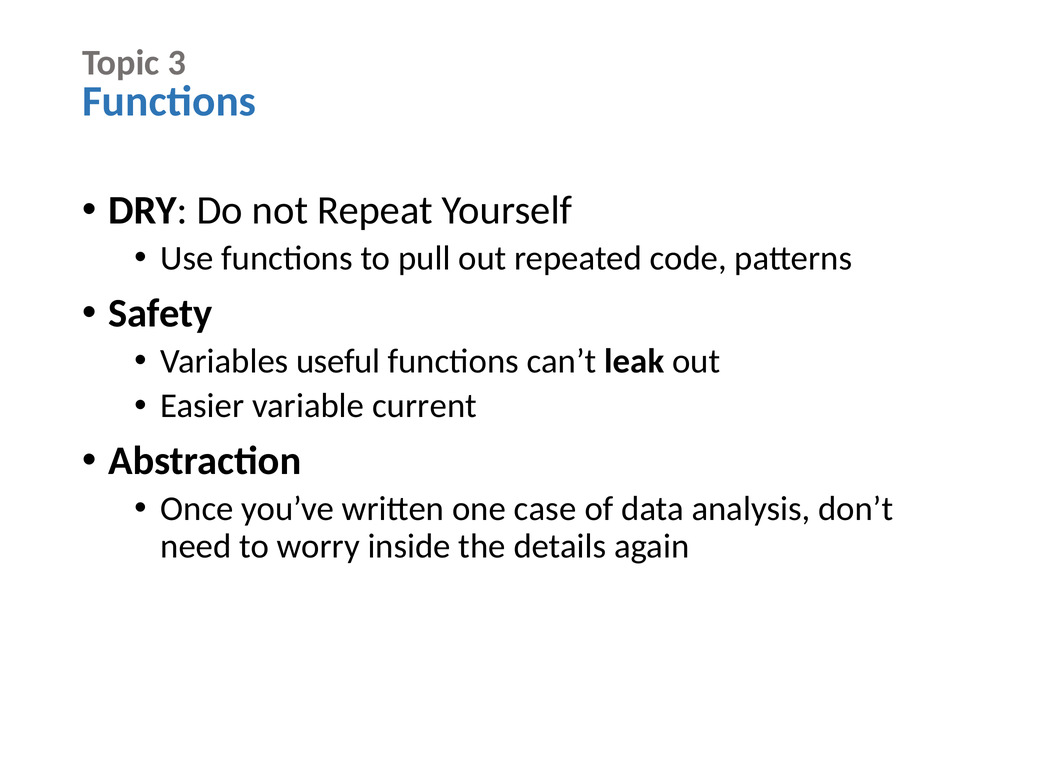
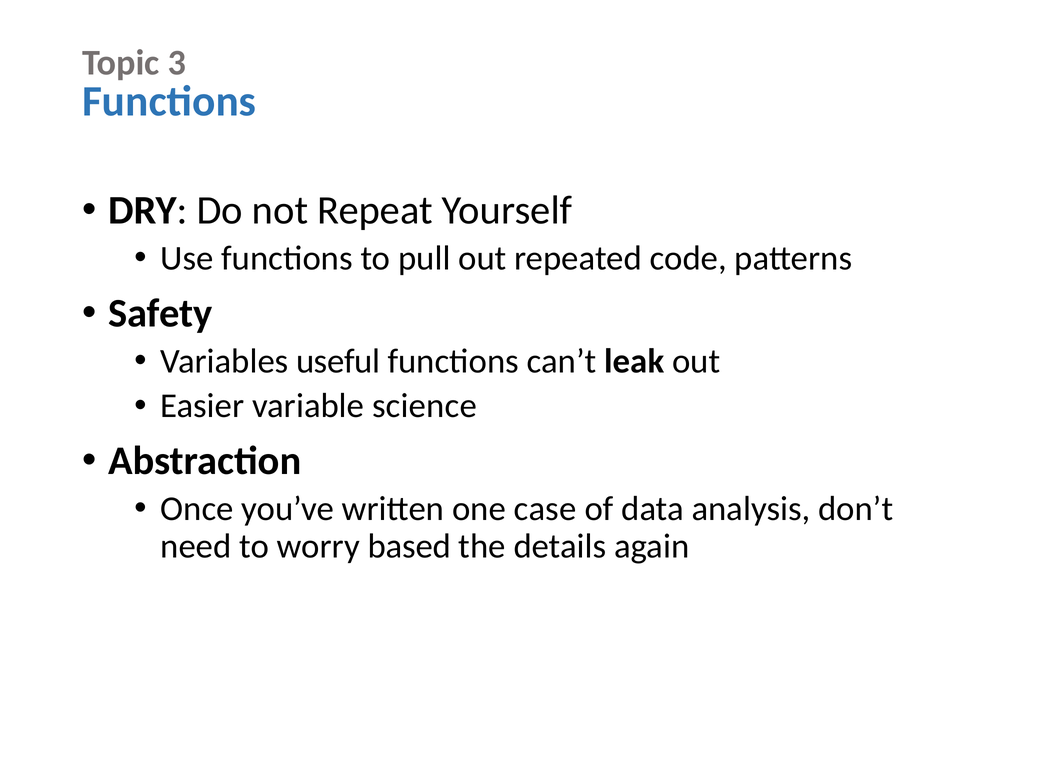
current: current -> science
inside: inside -> based
